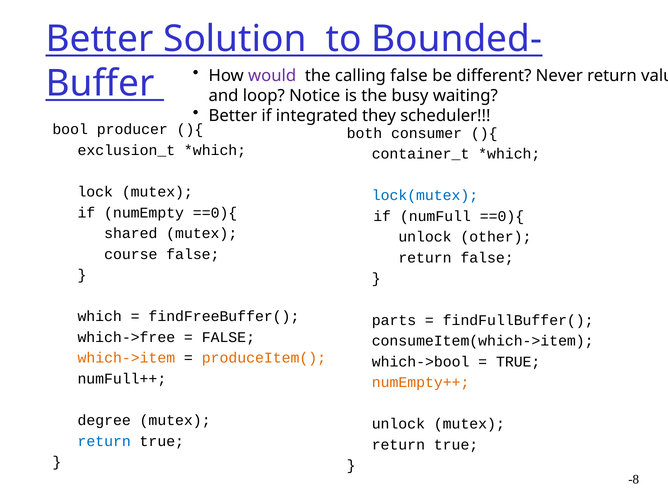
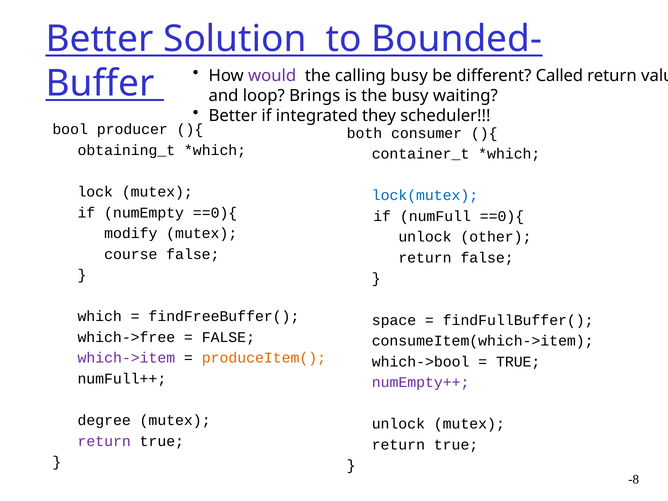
calling false: false -> busy
Never: Never -> Called
Notice: Notice -> Brings
exclusion_t: exclusion_t -> obtaining_t
shared: shared -> modify
parts: parts -> space
which->item colour: orange -> purple
numEmpty++ colour: orange -> purple
return at (104, 441) colour: blue -> purple
